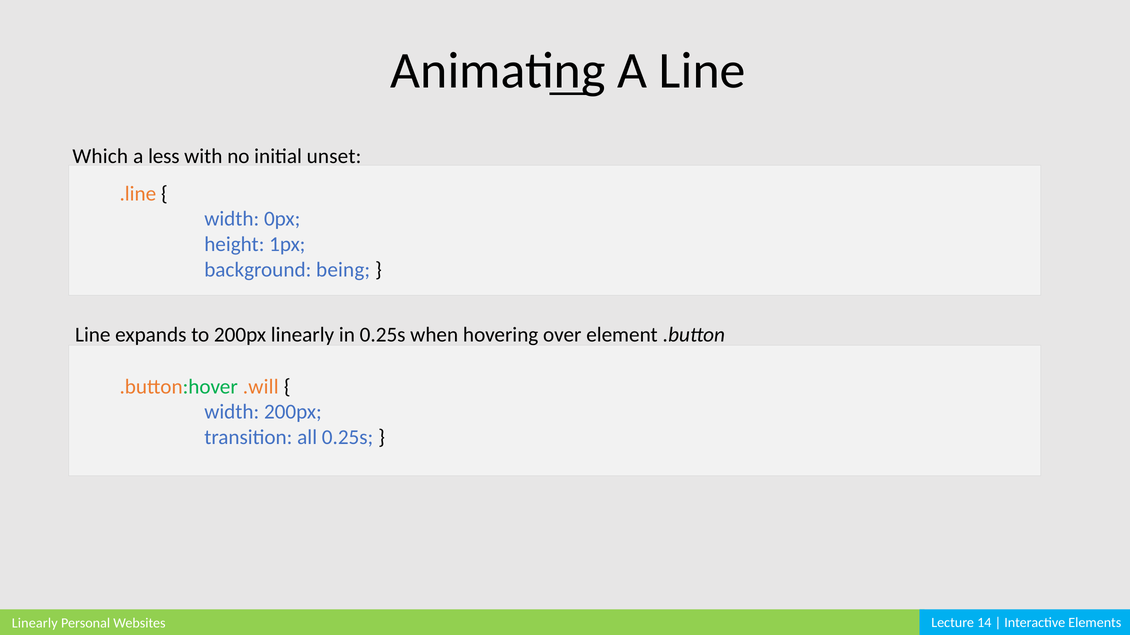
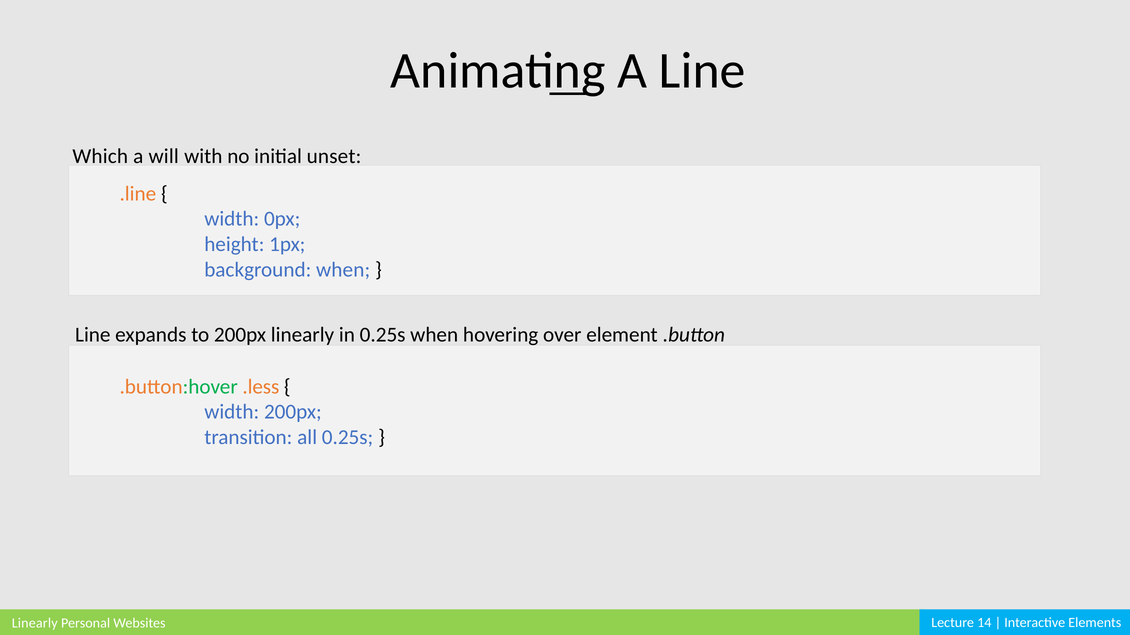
less: less -> will
background being: being -> when
.will: .will -> .less
